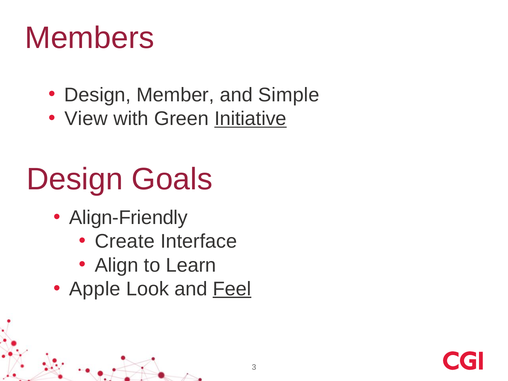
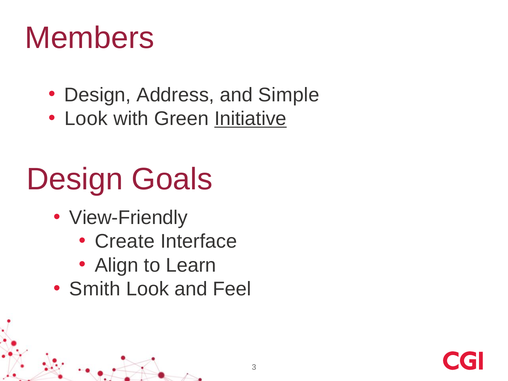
Member: Member -> Address
View at (86, 119): View -> Look
Align-Friendly: Align-Friendly -> View-Friendly
Apple: Apple -> Smith
Feel underline: present -> none
